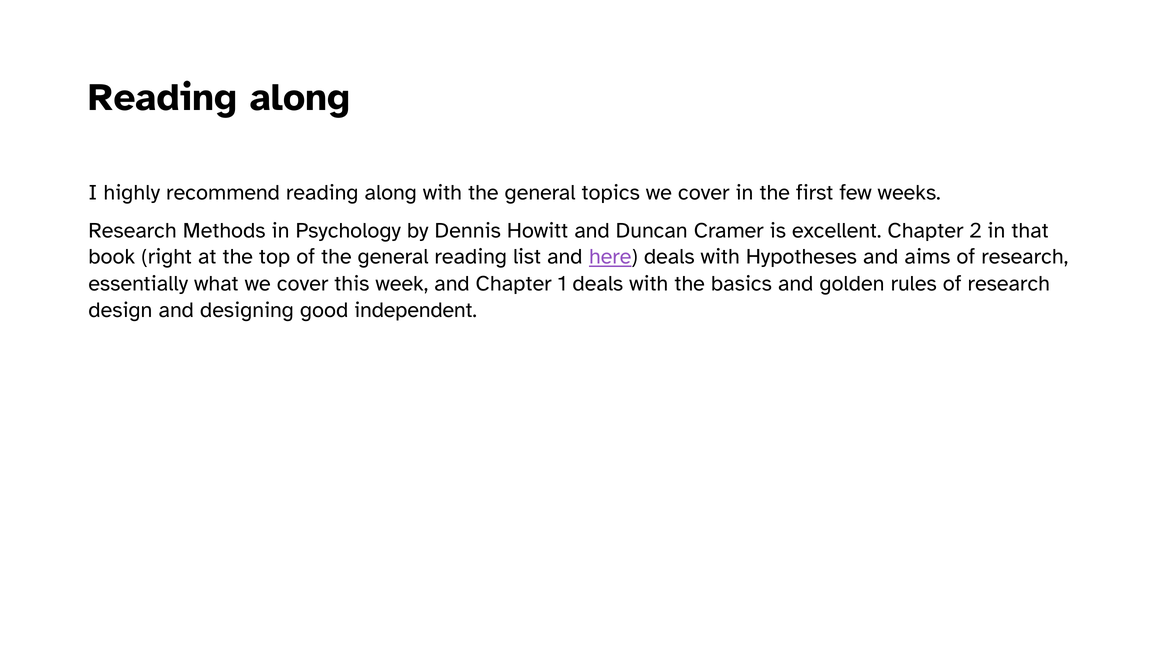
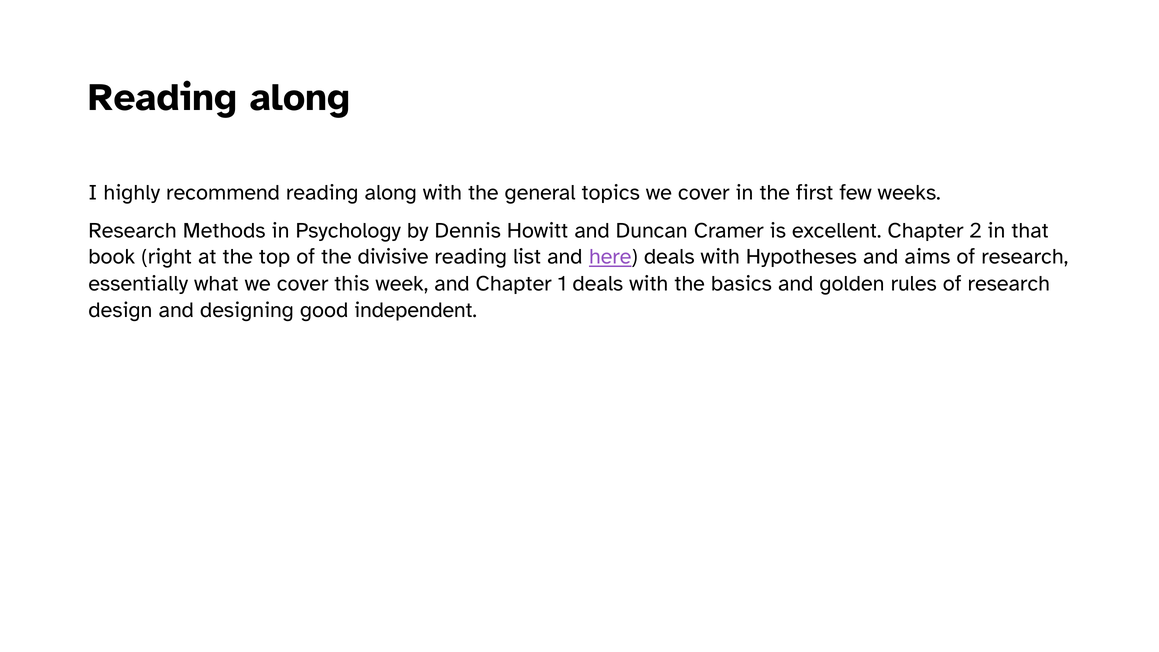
of the general: general -> divisive
